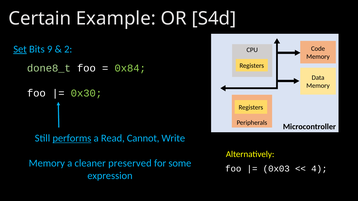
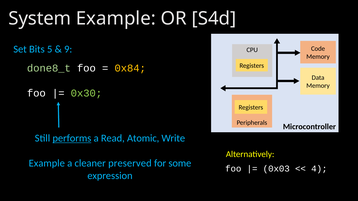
Certain: Certain -> System
Set underline: present -> none
9: 9 -> 5
2: 2 -> 9
0x84 colour: light green -> yellow
Cannot: Cannot -> Atomic
Memory at (47, 164): Memory -> Example
